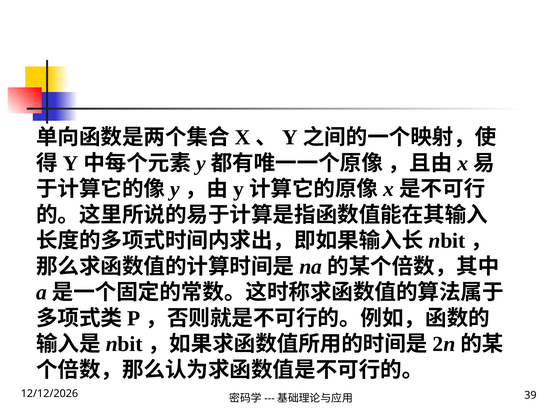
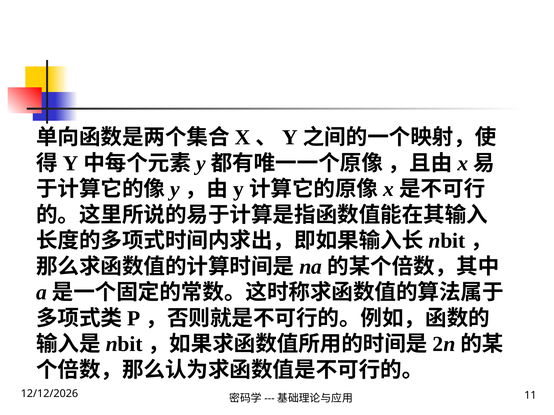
39: 39 -> 11
